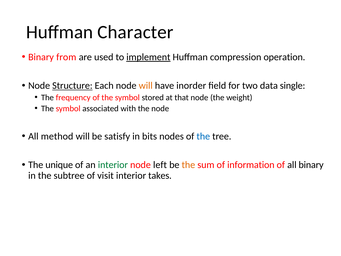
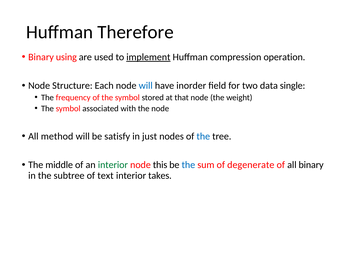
Character: Character -> Therefore
from: from -> using
Structure underline: present -> none
will at (146, 86) colour: orange -> blue
bits: bits -> just
unique: unique -> middle
left: left -> this
the at (188, 165) colour: orange -> blue
information: information -> degenerate
visit: visit -> text
